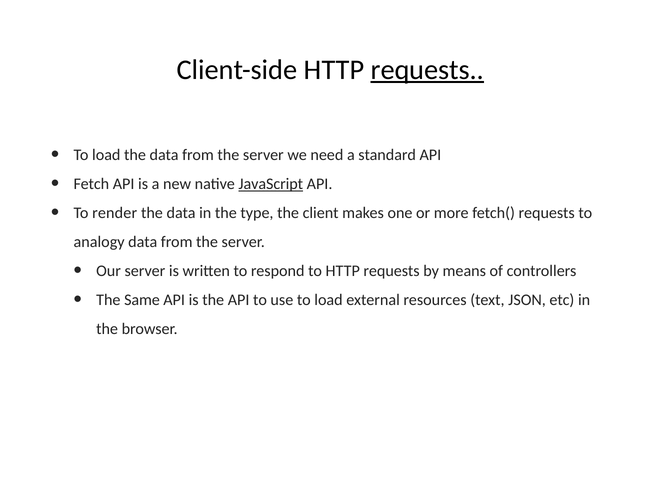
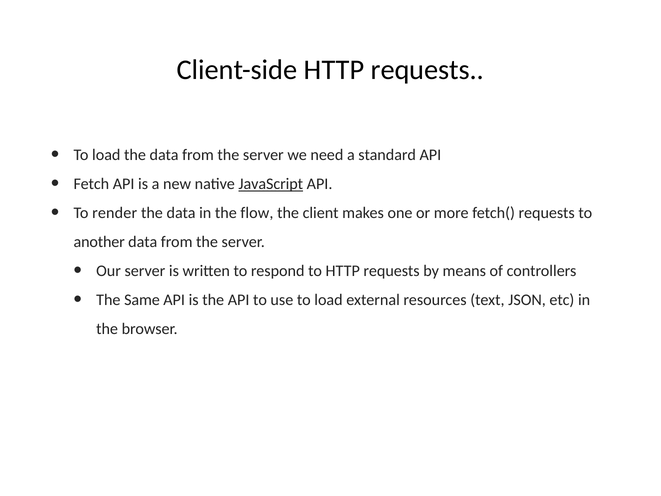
requests at (427, 70) underline: present -> none
type: type -> flow
analogy: analogy -> another
